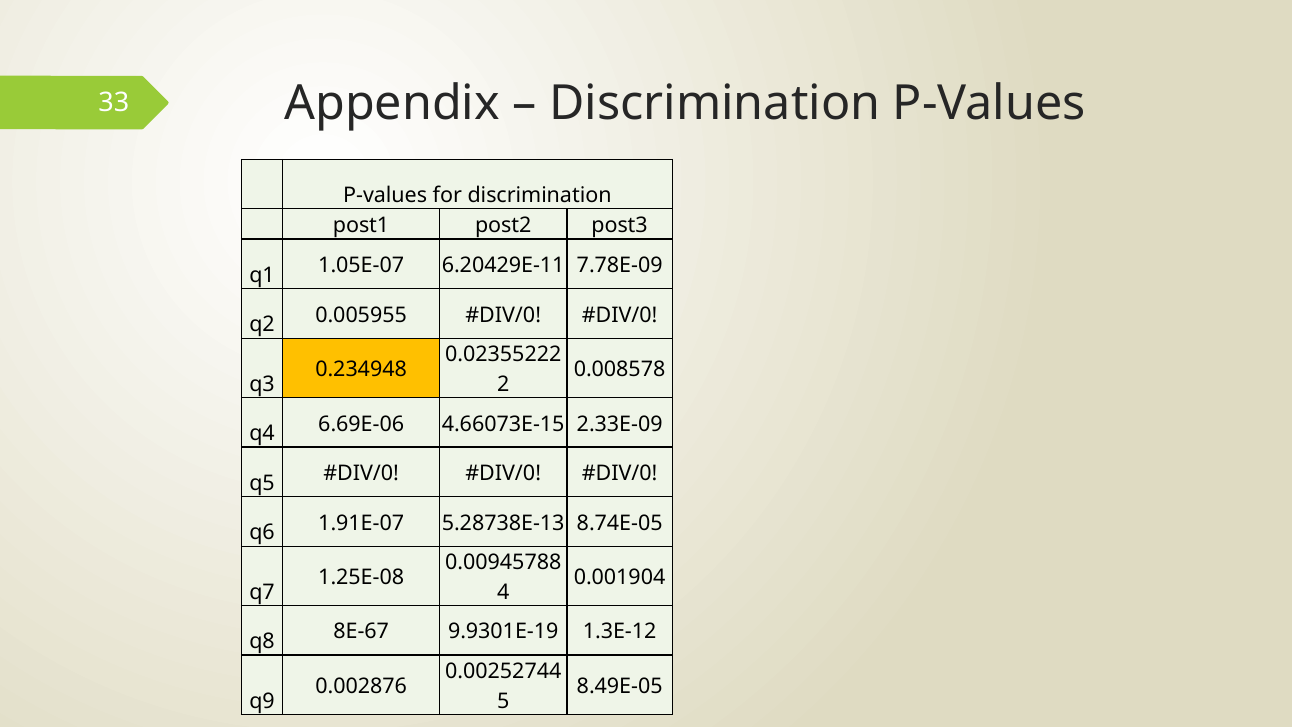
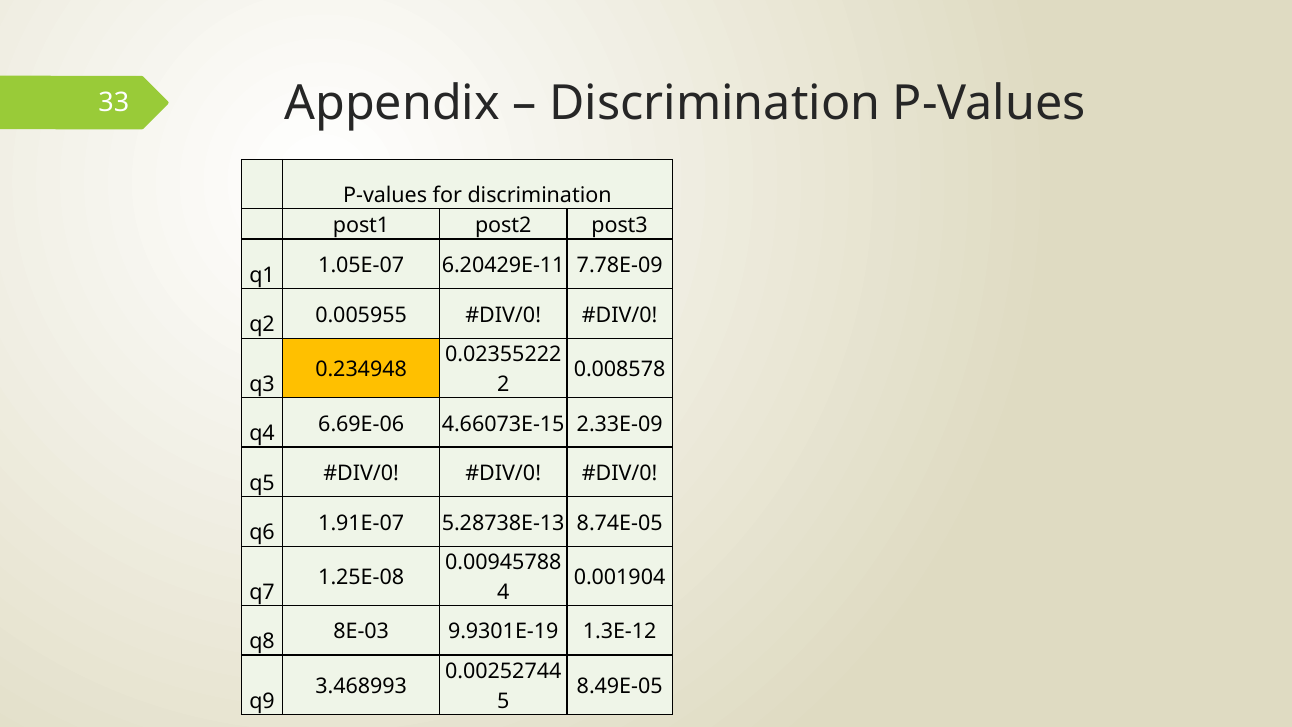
8E-67: 8E-67 -> 8E-03
0.002876: 0.002876 -> 3.468993
